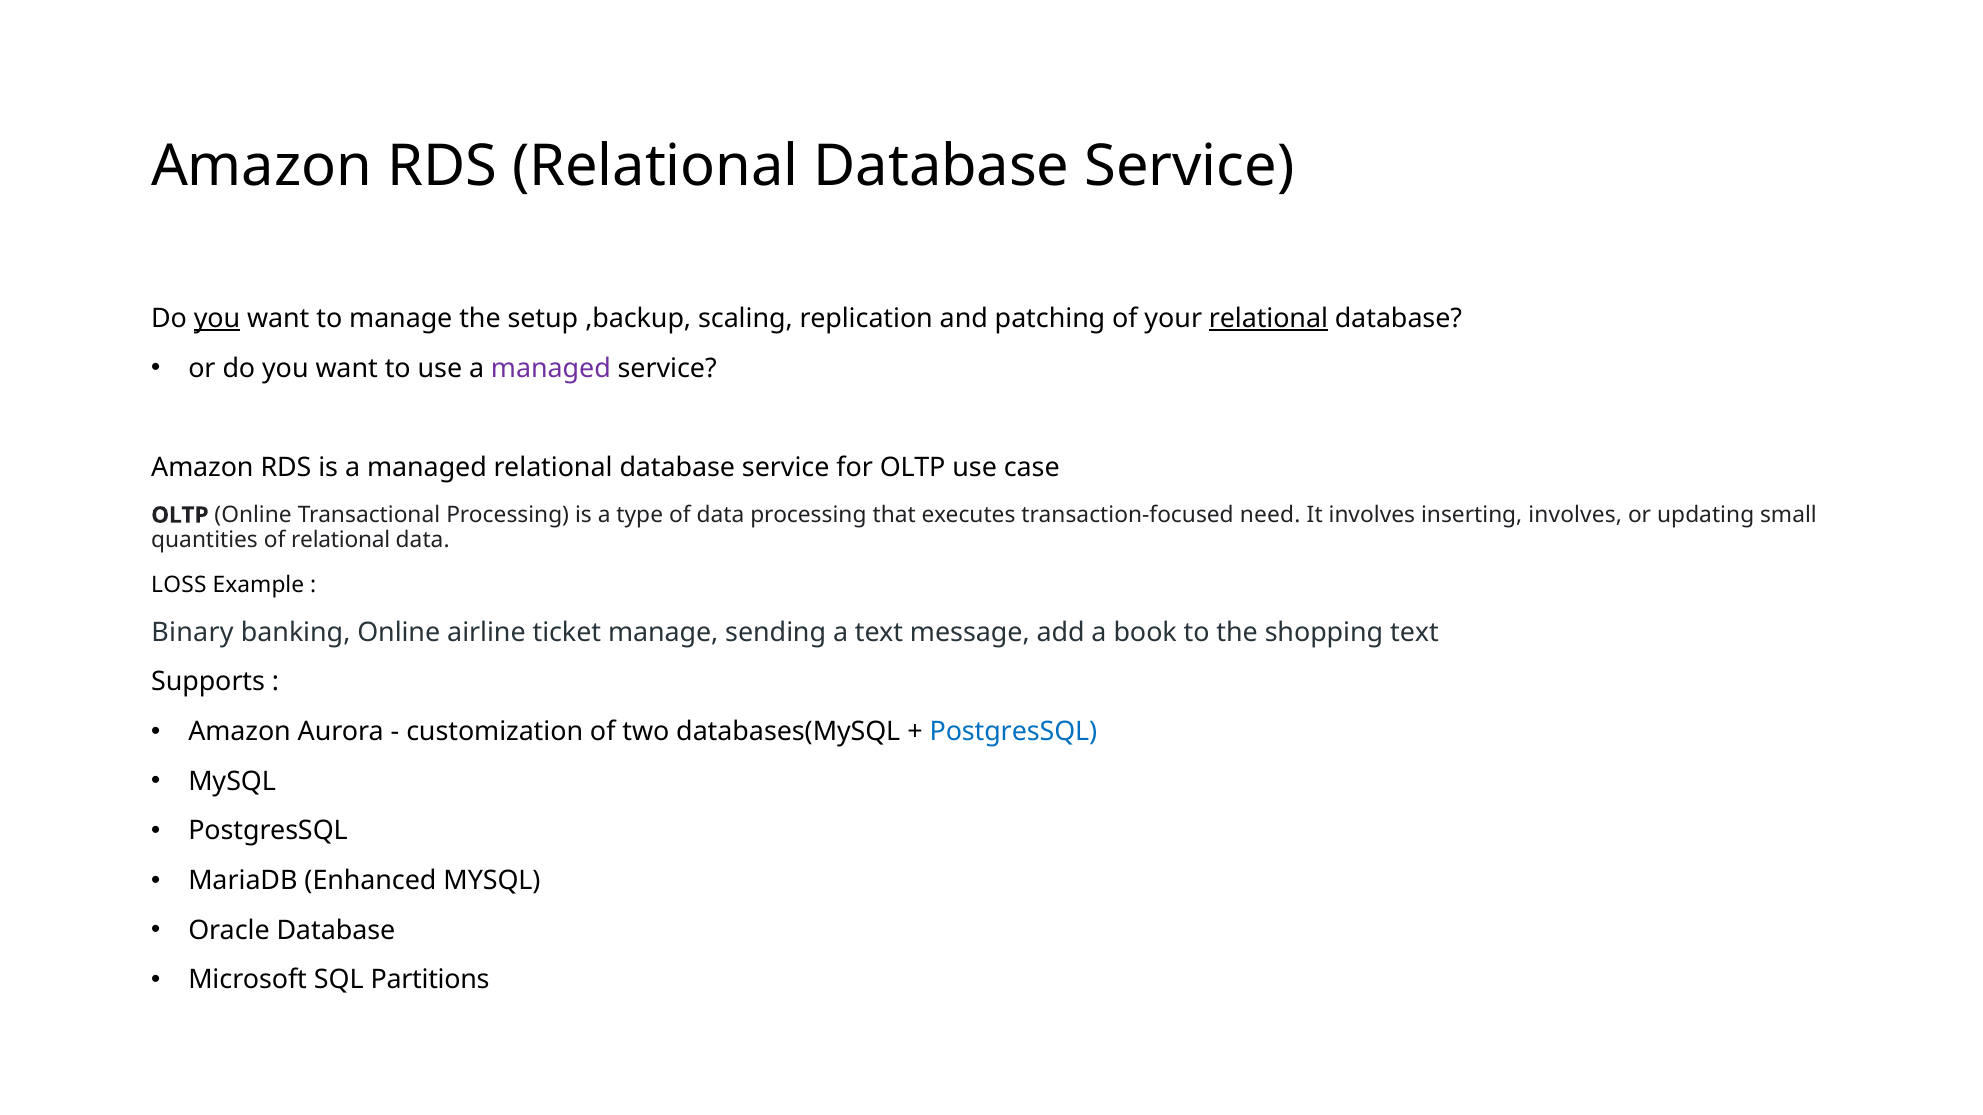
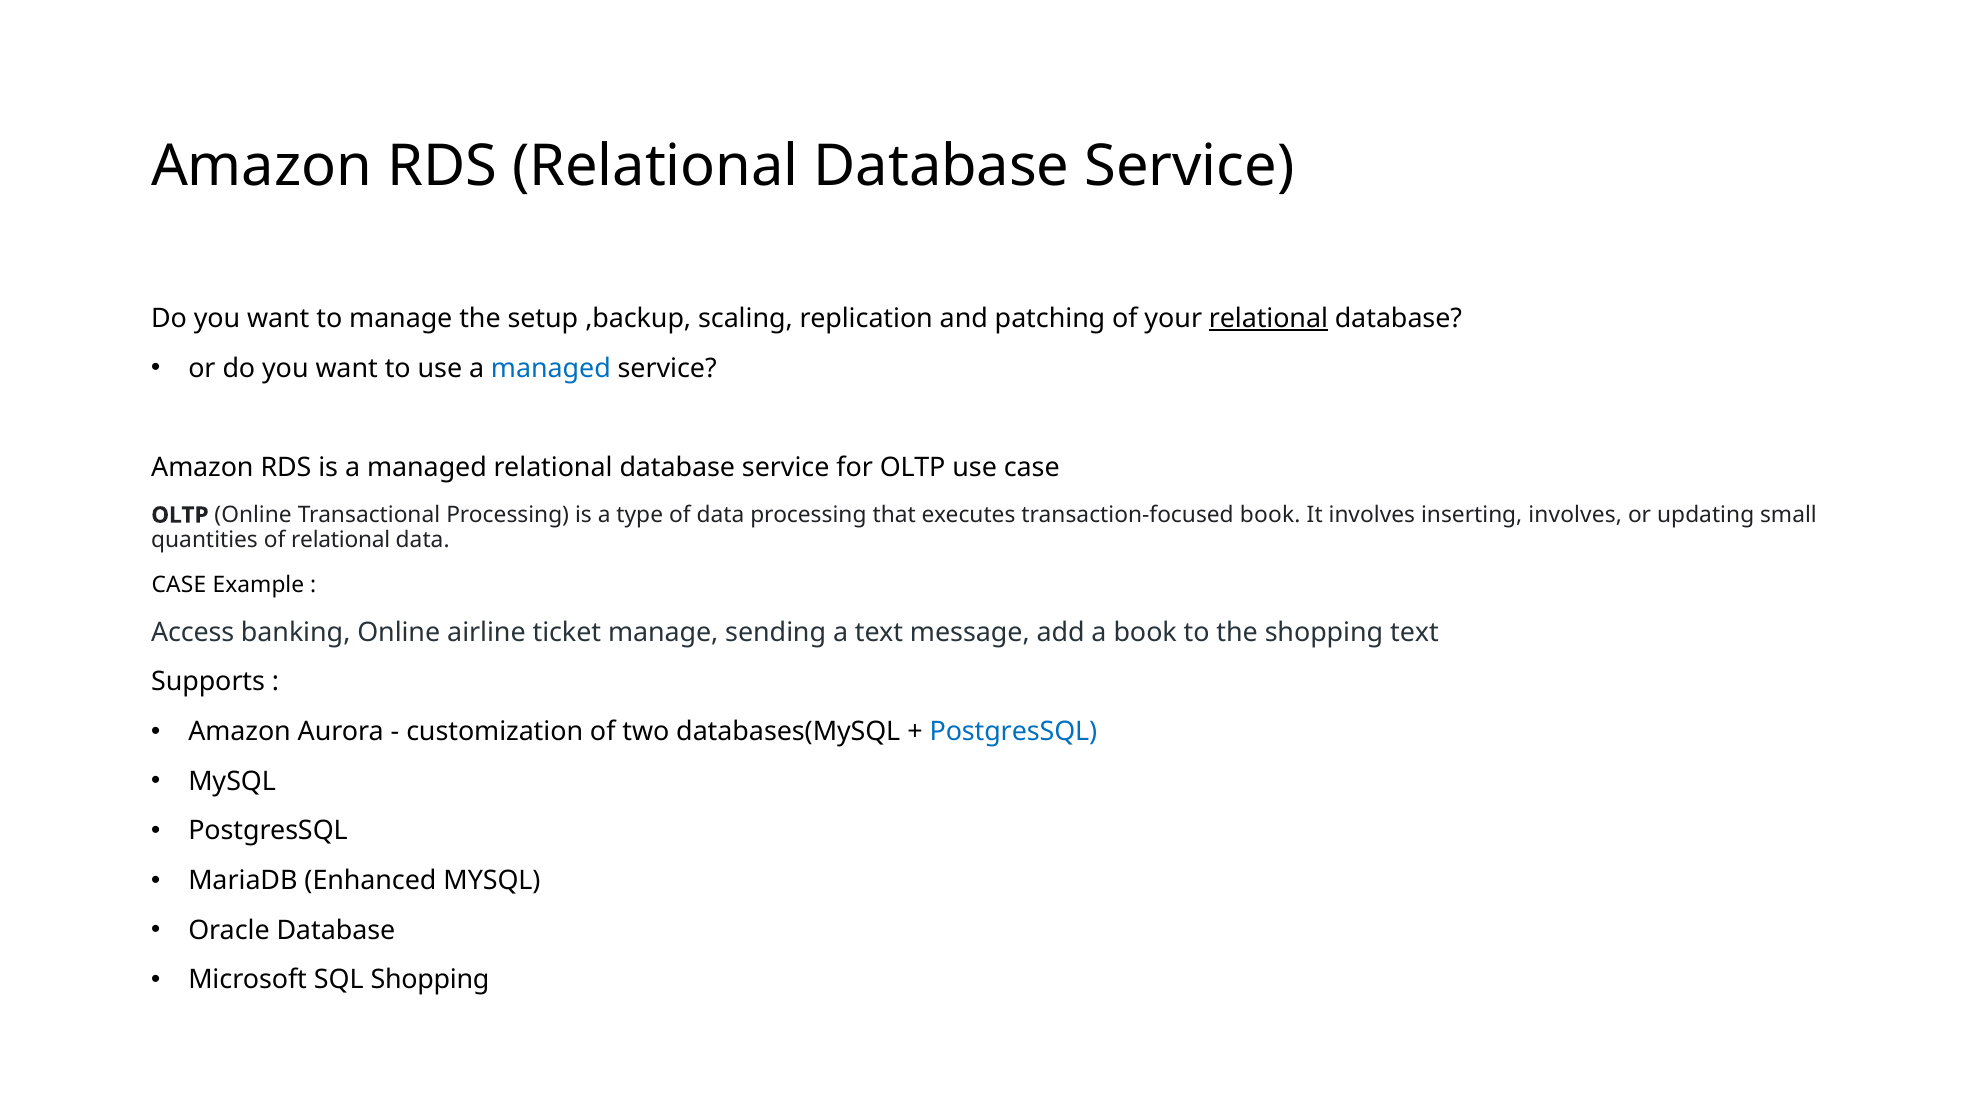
you at (217, 319) underline: present -> none
managed at (551, 368) colour: purple -> blue
transaction-focused need: need -> book
LOSS at (179, 585): LOSS -> CASE
Binary: Binary -> Access
SQL Partitions: Partitions -> Shopping
